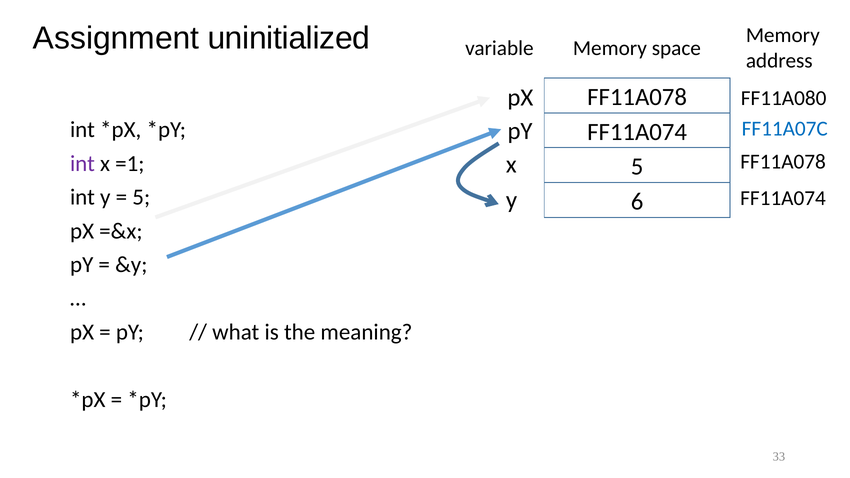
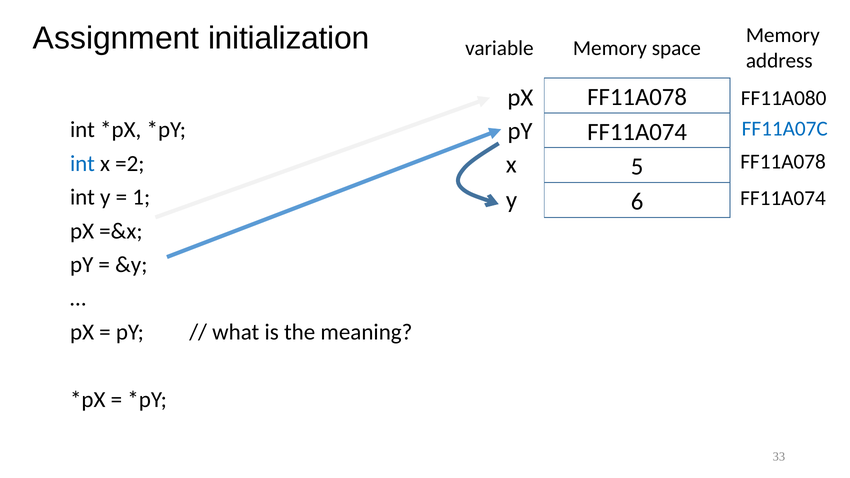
uninitialized: uninitialized -> initialization
int at (82, 164) colour: purple -> blue
=1: =1 -> =2
5 at (141, 197): 5 -> 1
